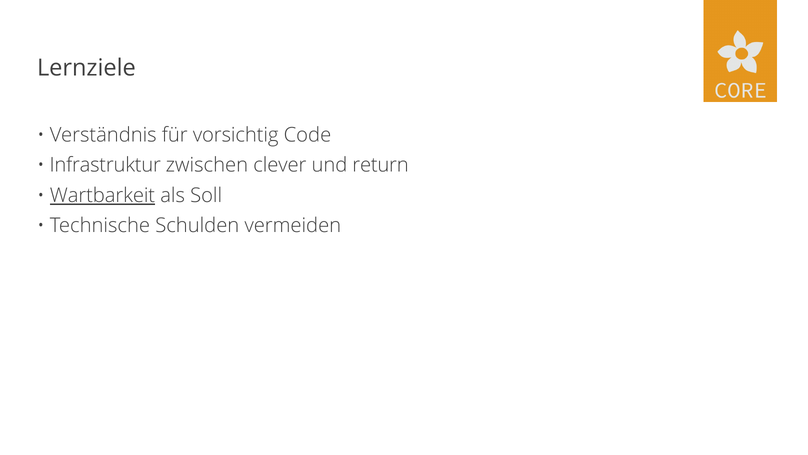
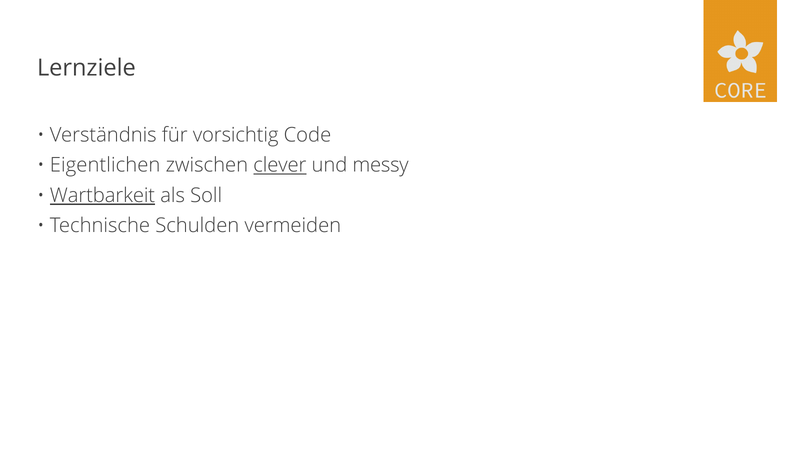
Infrastruktur: Infrastruktur -> Eigentlichen
clever underline: none -> present
return: return -> messy
